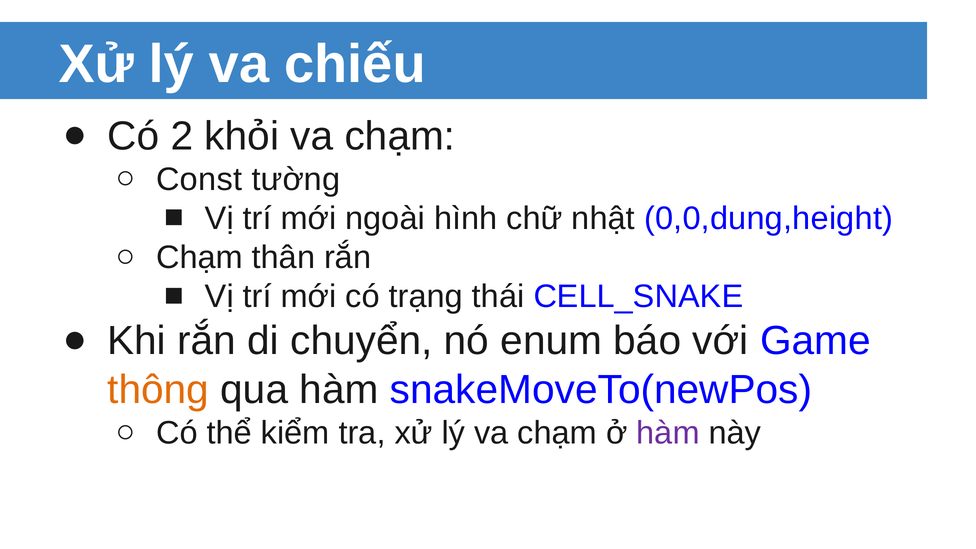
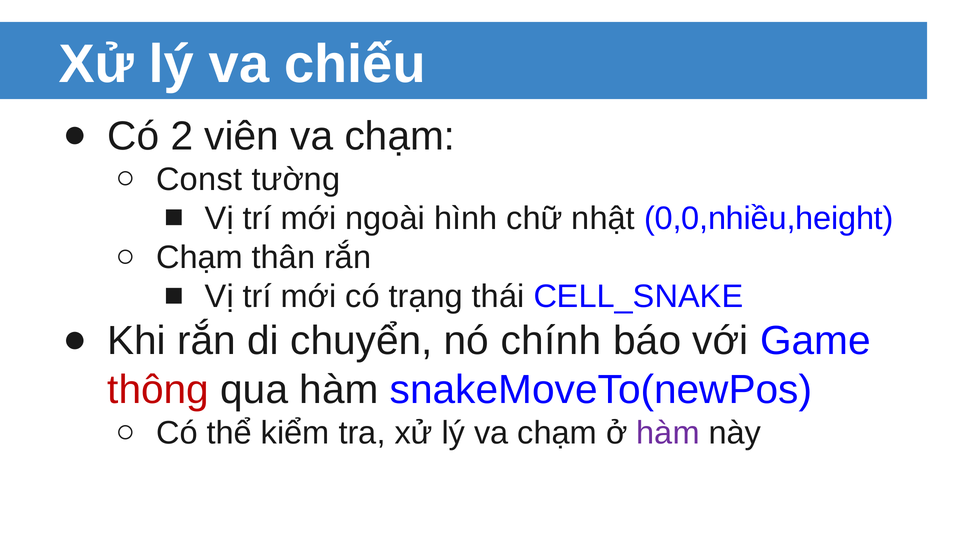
khỏi: khỏi -> viên
0,0,dung,height: 0,0,dung,height -> 0,0,nhiều,height
enum: enum -> chính
thông colour: orange -> red
